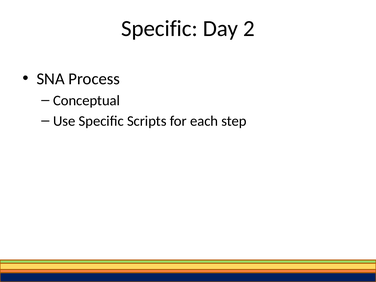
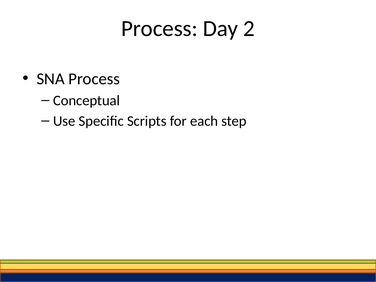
Specific at (159, 29): Specific -> Process
